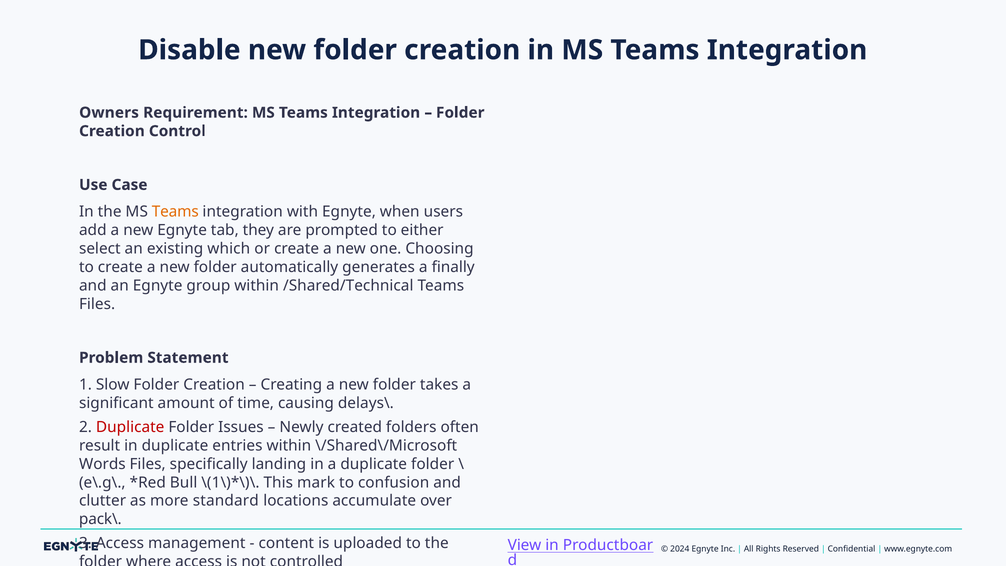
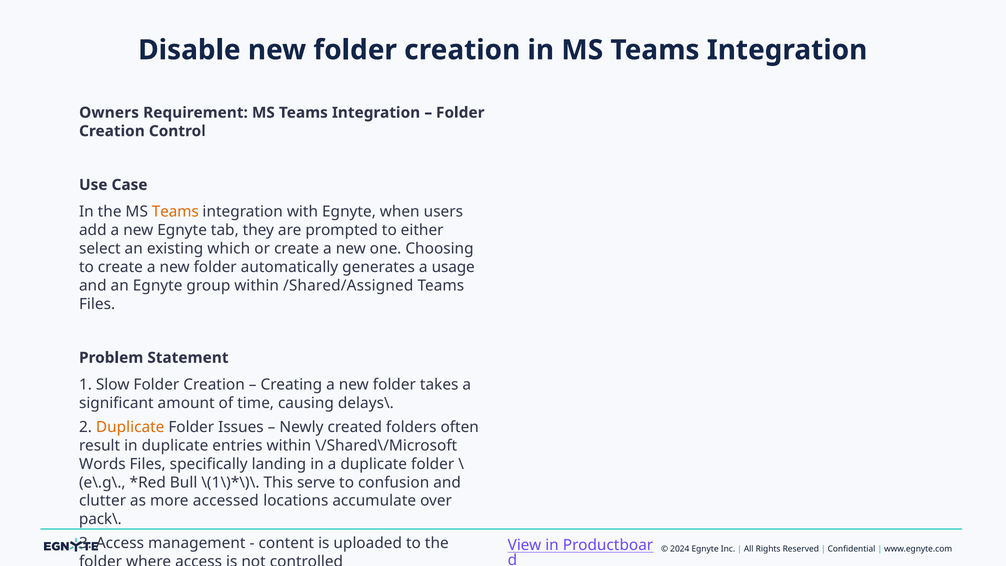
finally: finally -> usage
/Shared/Technical: /Shared/Technical -> /Shared/Assigned
Duplicate at (130, 427) colour: red -> orange
mark: mark -> serve
standard: standard -> accessed
